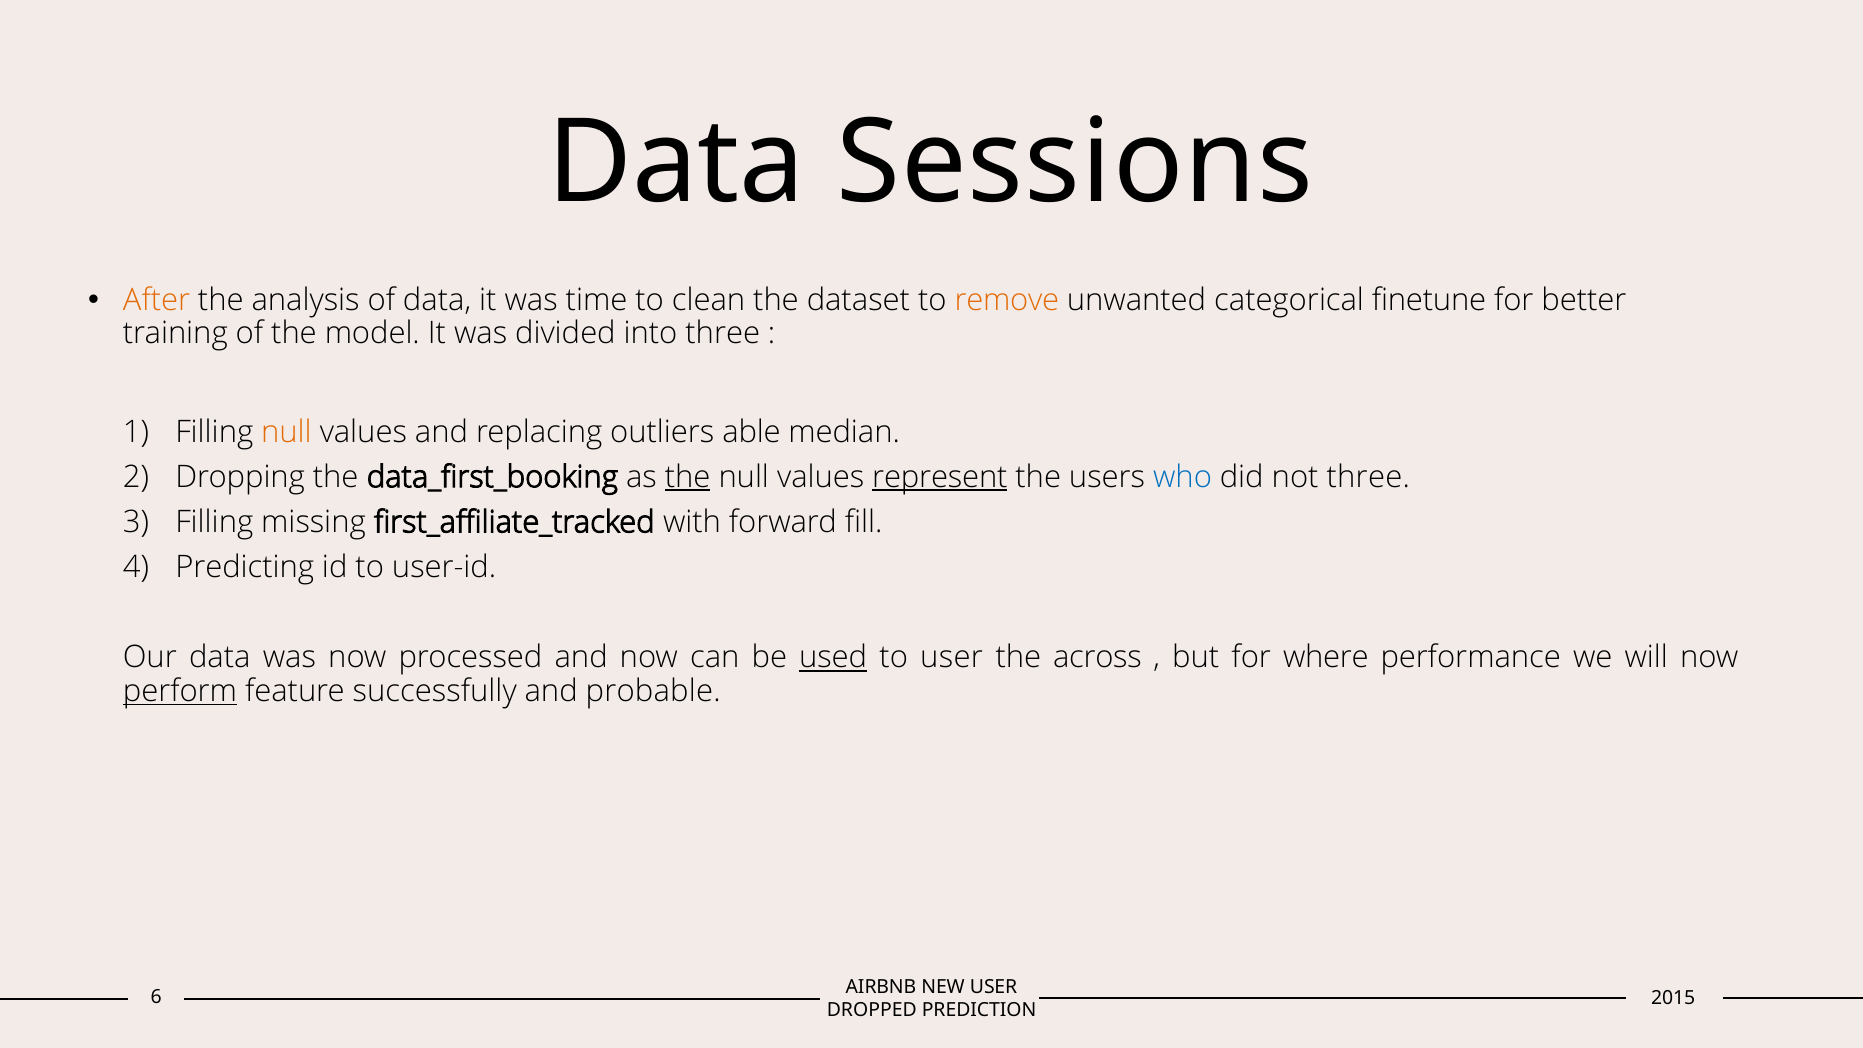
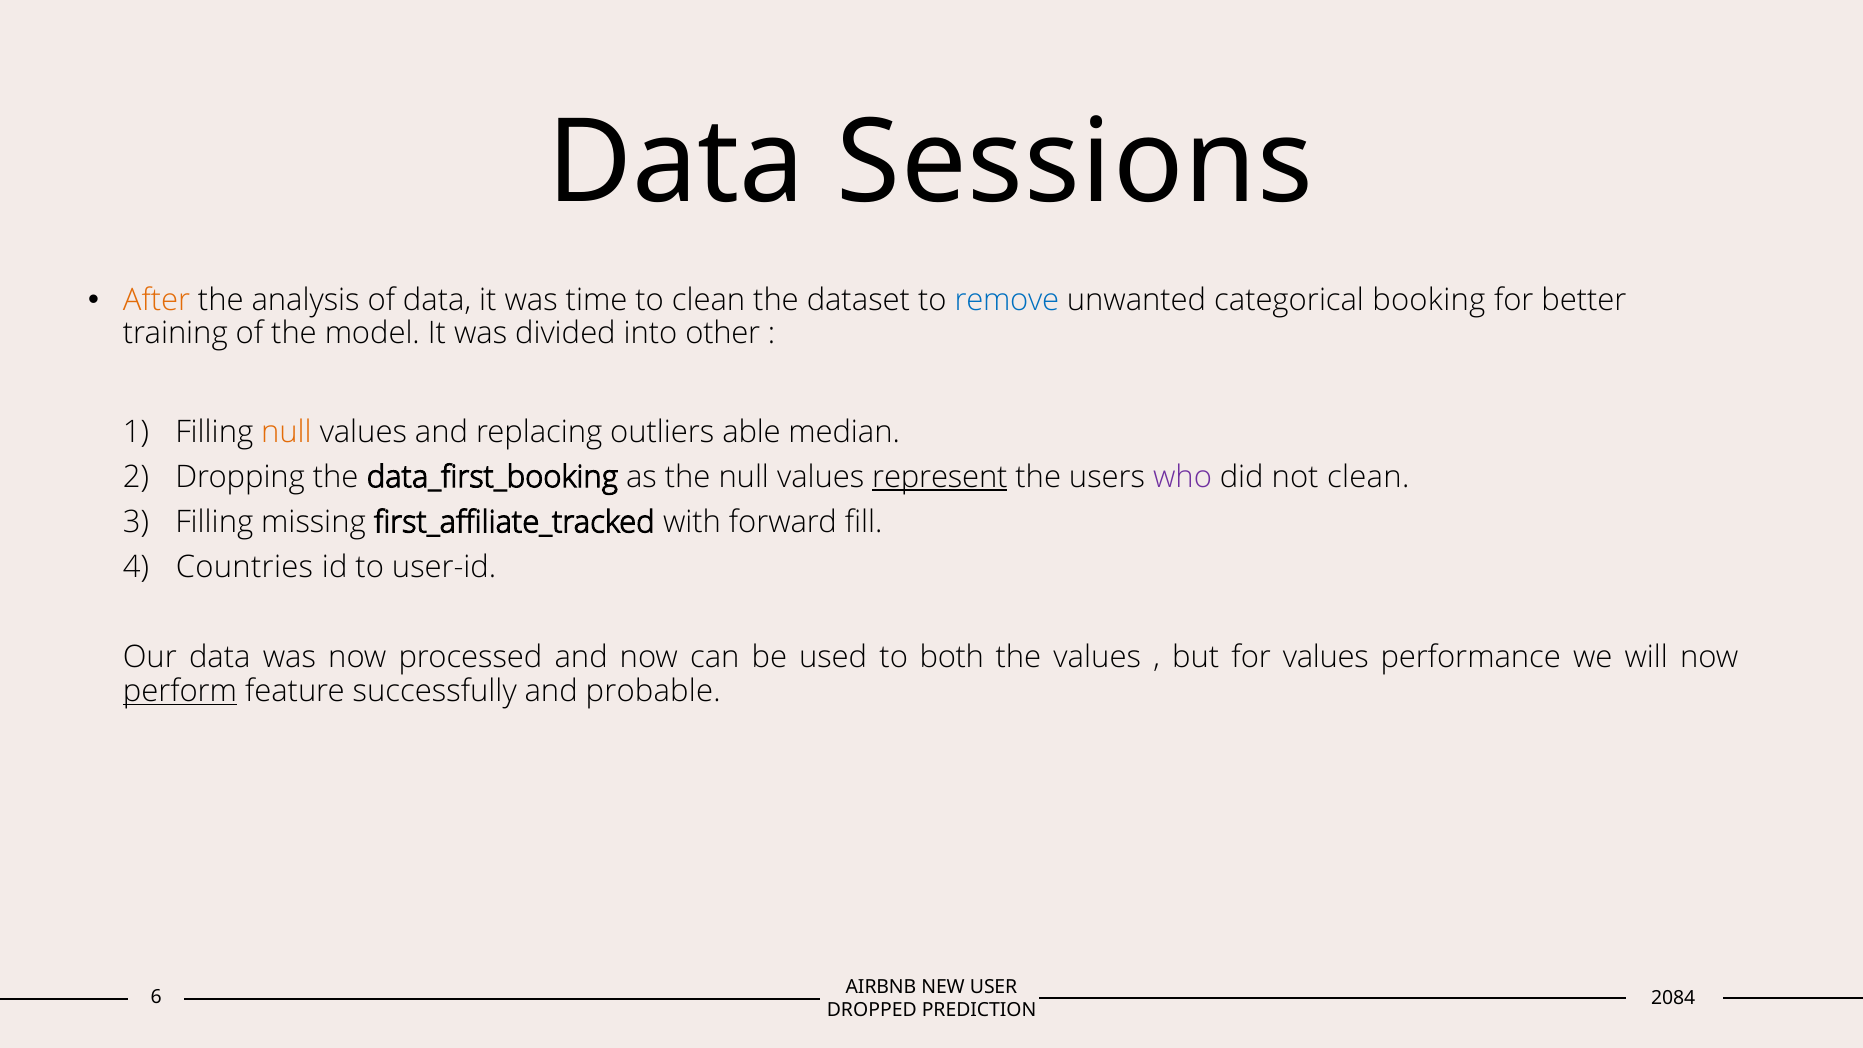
remove colour: orange -> blue
finetune: finetune -> booking
into three: three -> other
the at (688, 477) underline: present -> none
who colour: blue -> purple
not three: three -> clean
Predicting: Predicting -> Countries
used underline: present -> none
to user: user -> both
the across: across -> values
for where: where -> values
2015: 2015 -> 2084
